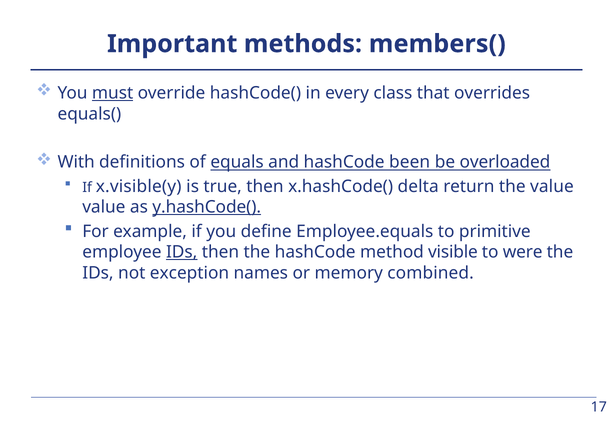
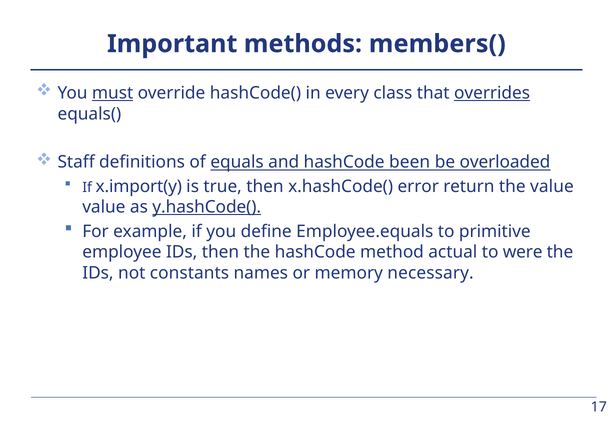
overrides underline: none -> present
With: With -> Staff
x.visible(y: x.visible(y -> x.import(y
delta: delta -> error
IDs at (182, 252) underline: present -> none
visible: visible -> actual
exception: exception -> constants
combined: combined -> necessary
